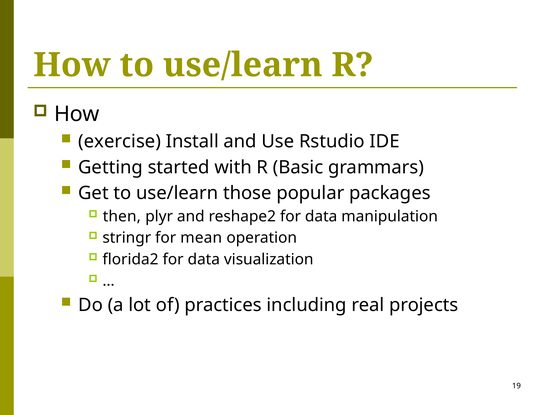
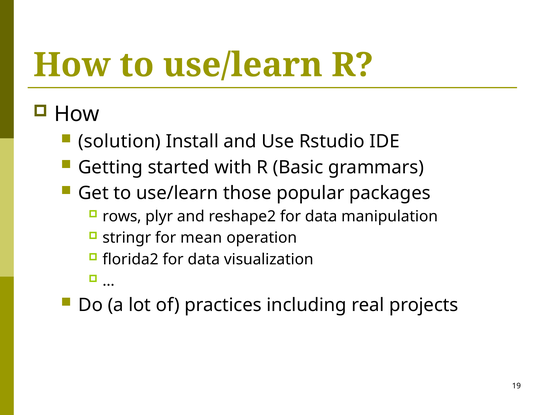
exercise: exercise -> solution
then: then -> rows
